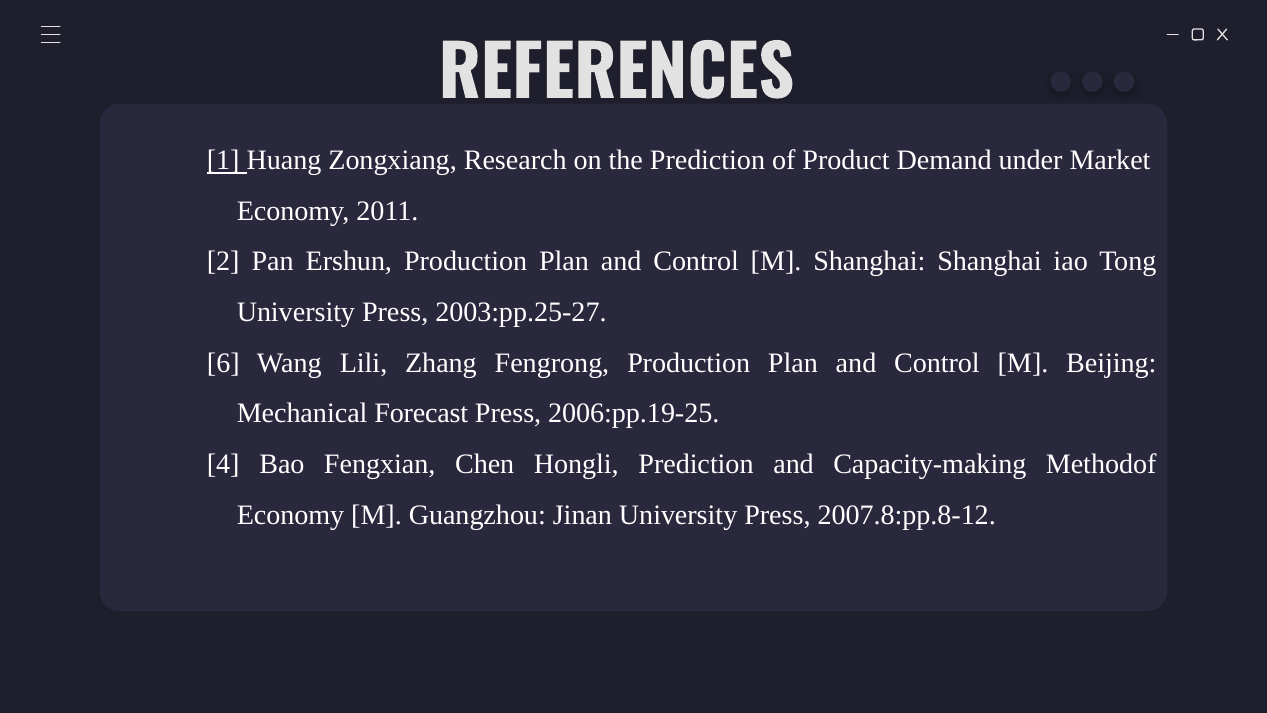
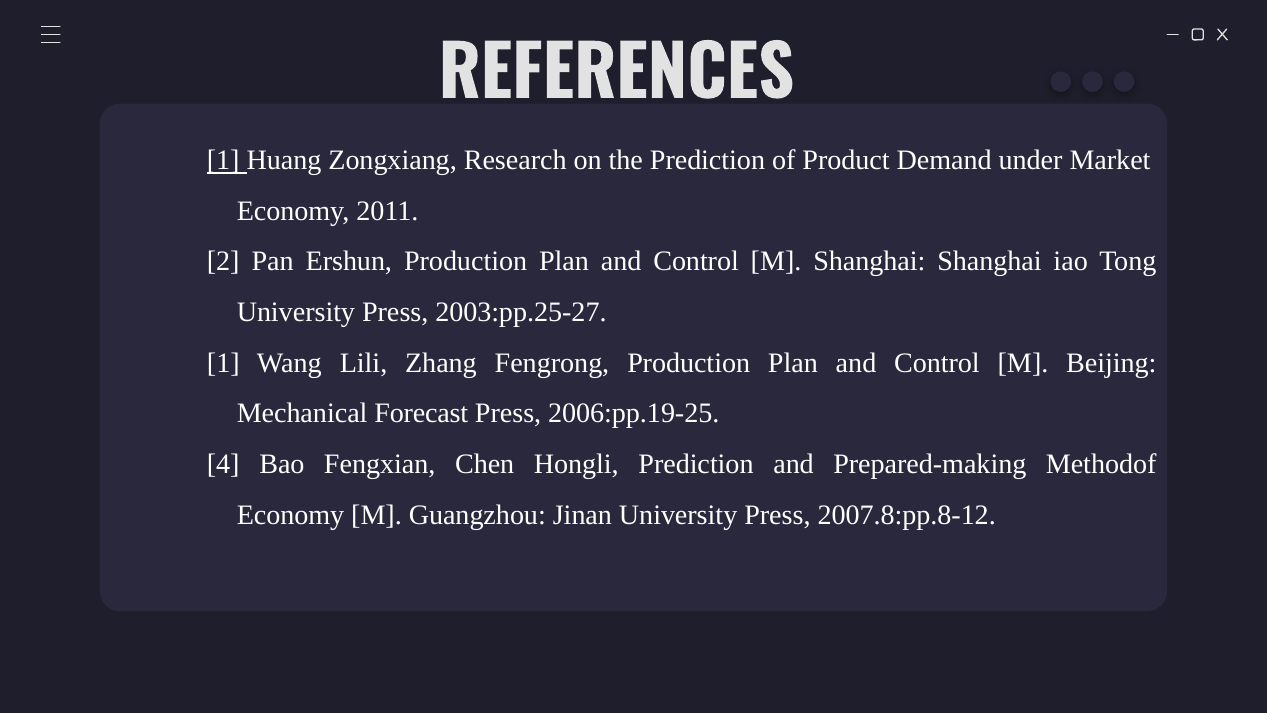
6 at (223, 363): 6 -> 1
Capacity-making: Capacity-making -> Prepared-making
